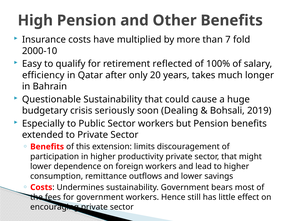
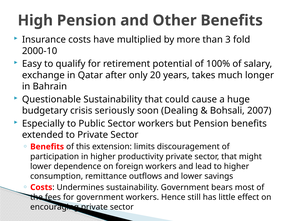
7: 7 -> 3
reflected: reflected -> potential
efficiency: efficiency -> exchange
2019: 2019 -> 2007
